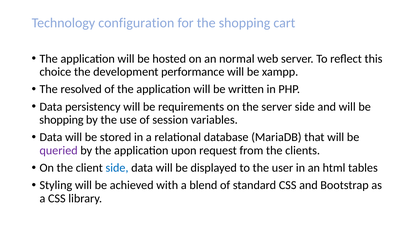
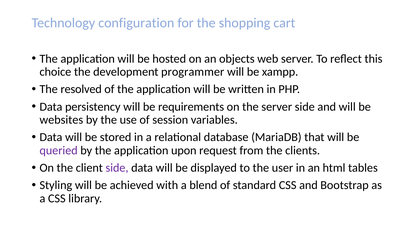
normal: normal -> objects
performance: performance -> programmer
shopping at (61, 120): shopping -> websites
side at (117, 168) colour: blue -> purple
